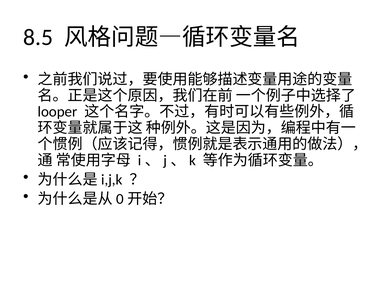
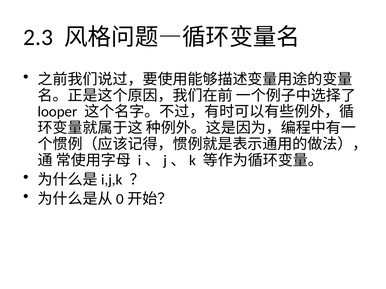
8.5: 8.5 -> 2.3
